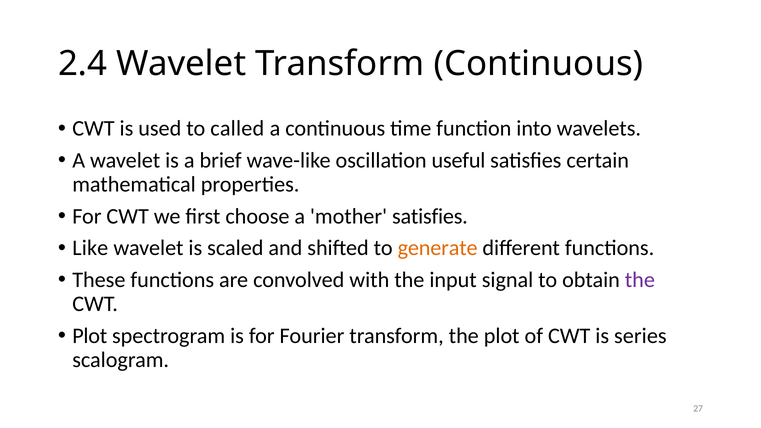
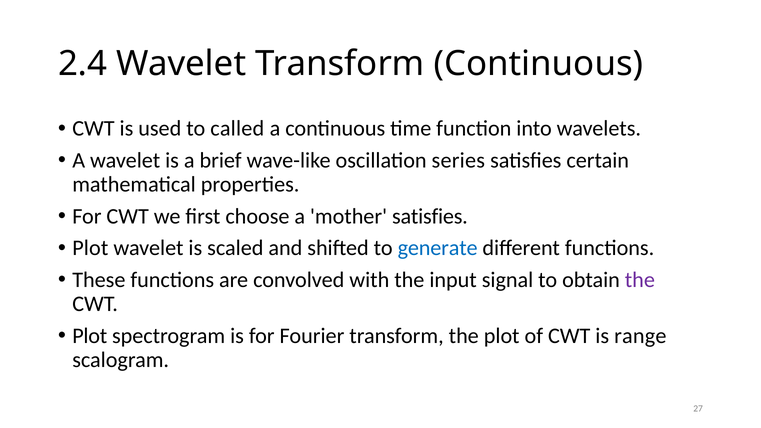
useful: useful -> series
Like at (90, 248): Like -> Plot
generate colour: orange -> blue
series: series -> range
